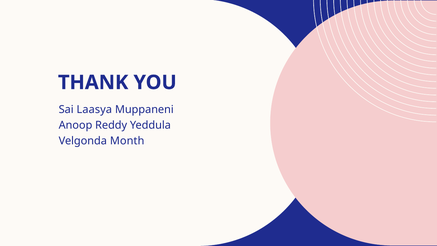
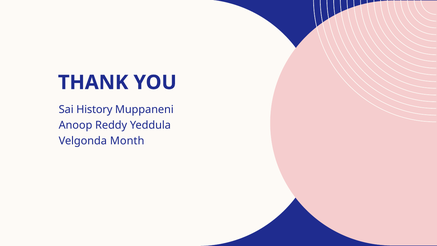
Laasya: Laasya -> History
